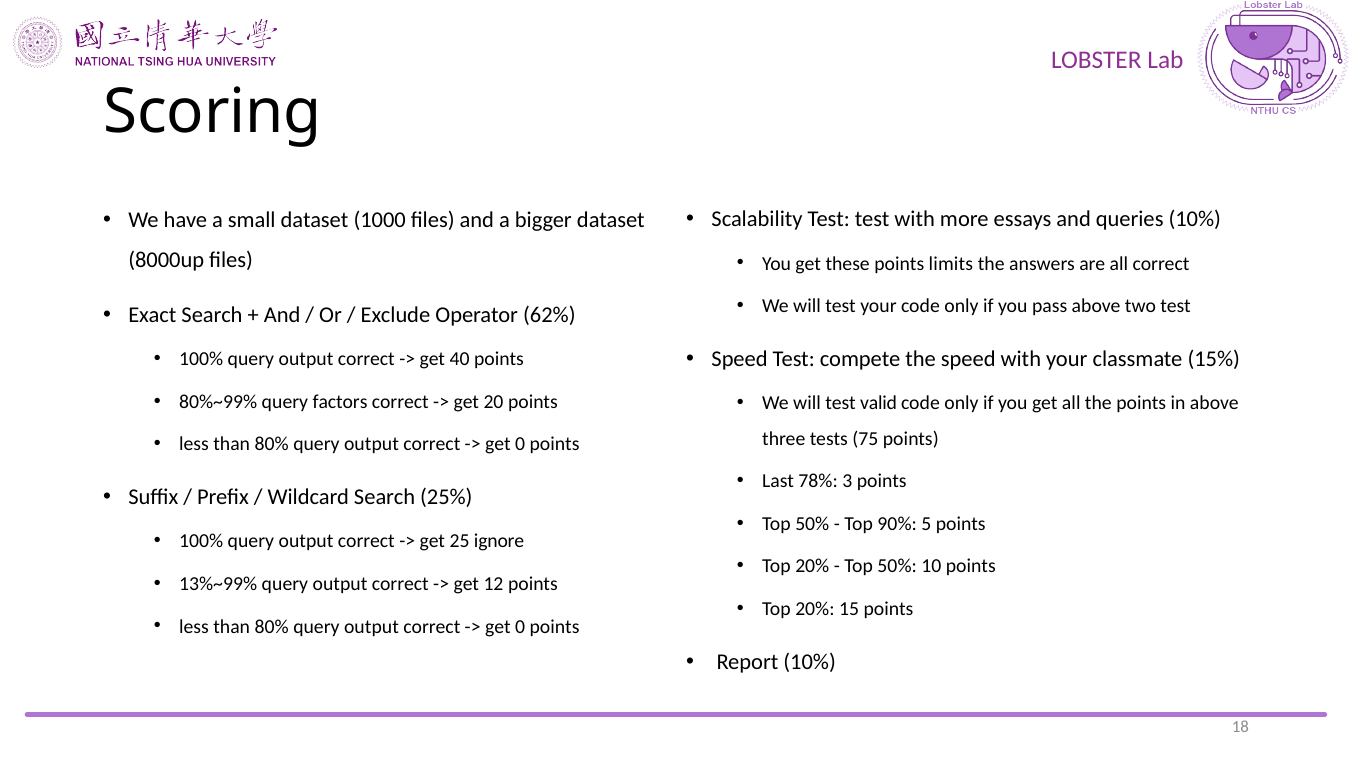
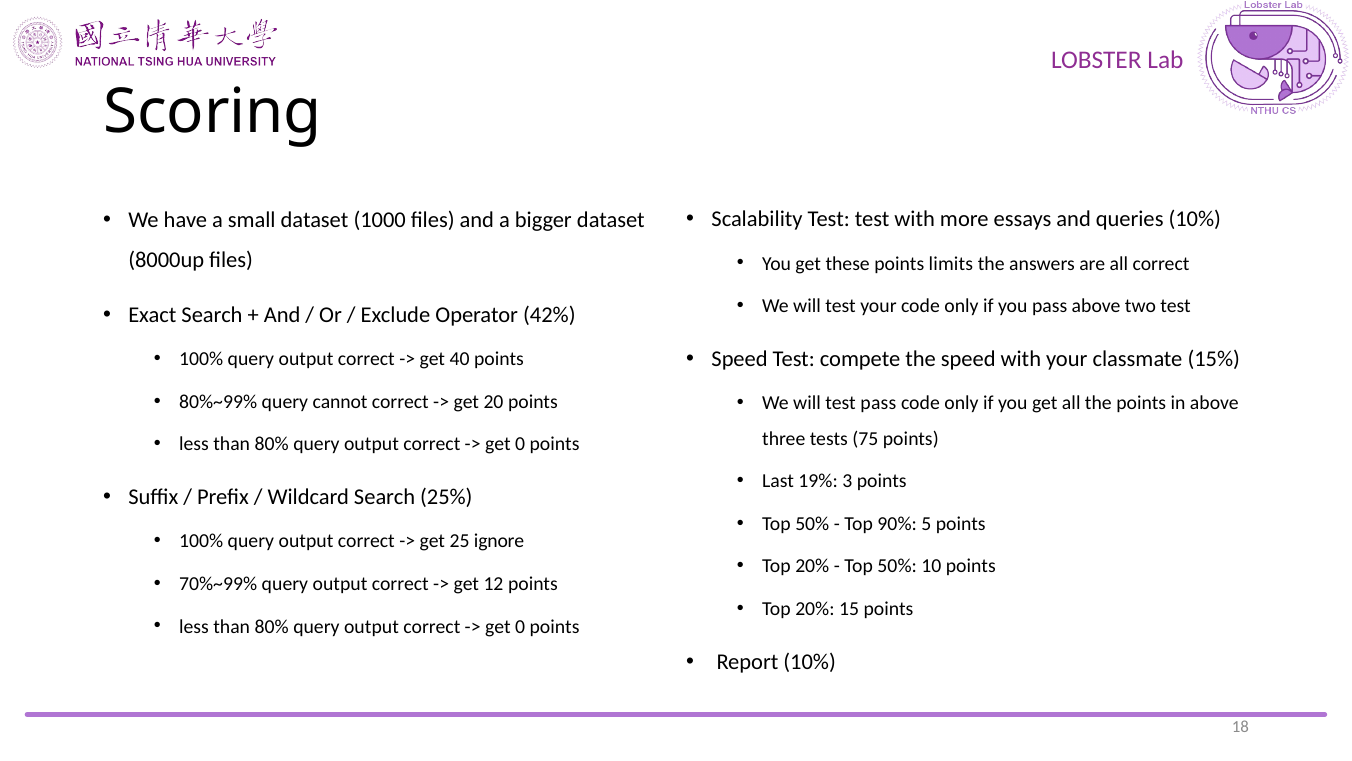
62%: 62% -> 42%
factors: factors -> cannot
test valid: valid -> pass
78%: 78% -> 19%
13%~99%: 13%~99% -> 70%~99%
